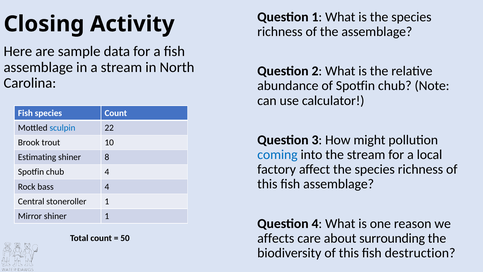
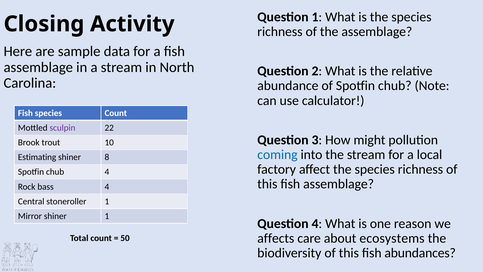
sculpin colour: blue -> purple
surrounding: surrounding -> ecosystems
destruction: destruction -> abundances
